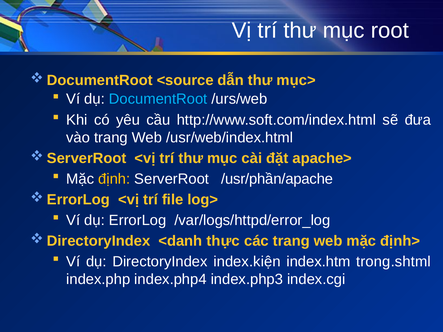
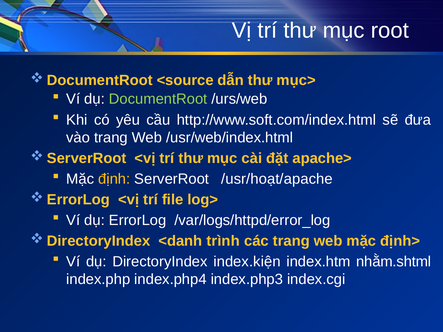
DocumentRoot colour: light blue -> light green
/usr/phần/apache: /usr/phần/apache -> /usr/hoạt/apache
thực: thực -> trình
trong.shtml: trong.shtml -> nhằm.shtml
